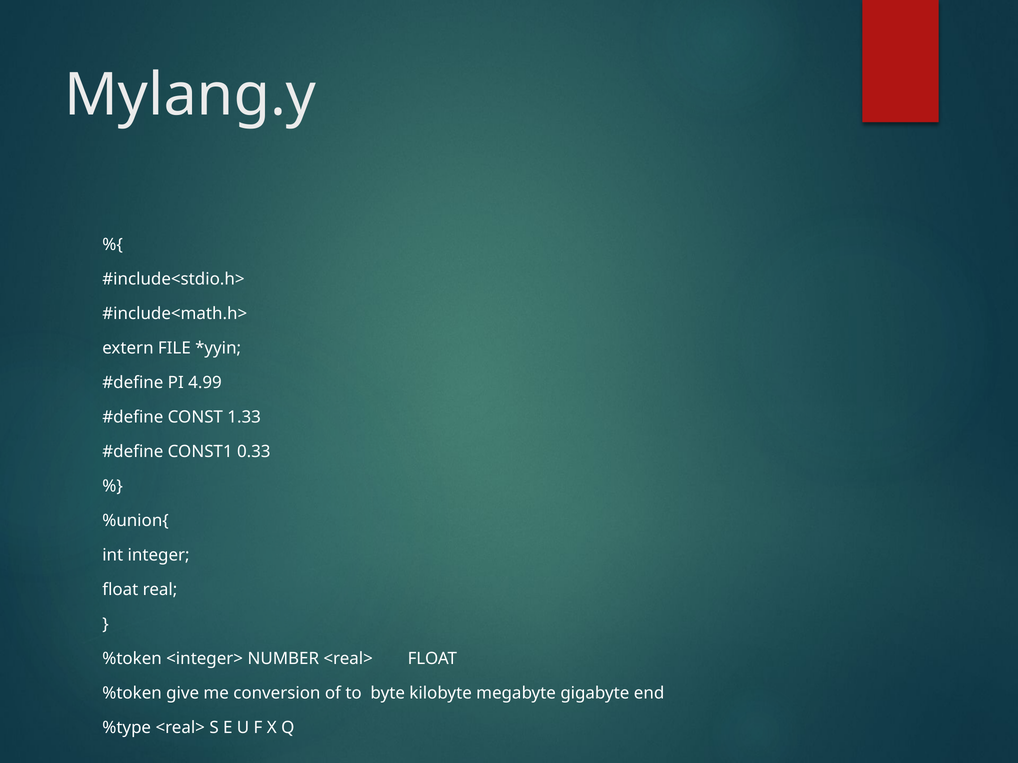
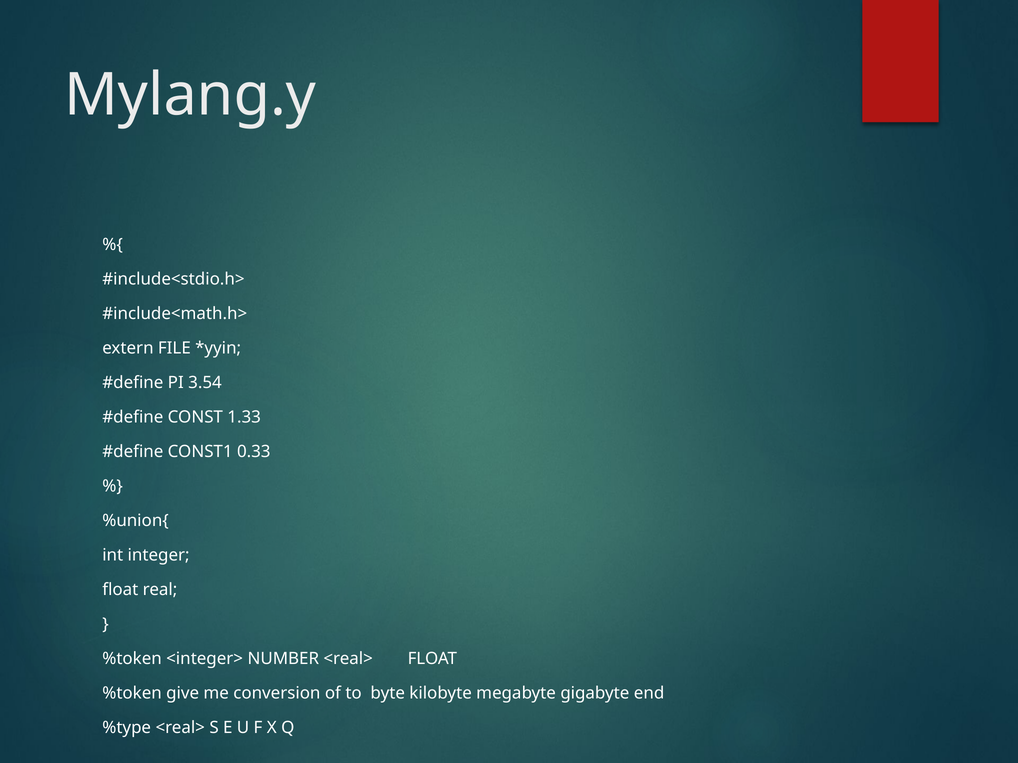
4.99: 4.99 -> 3.54
